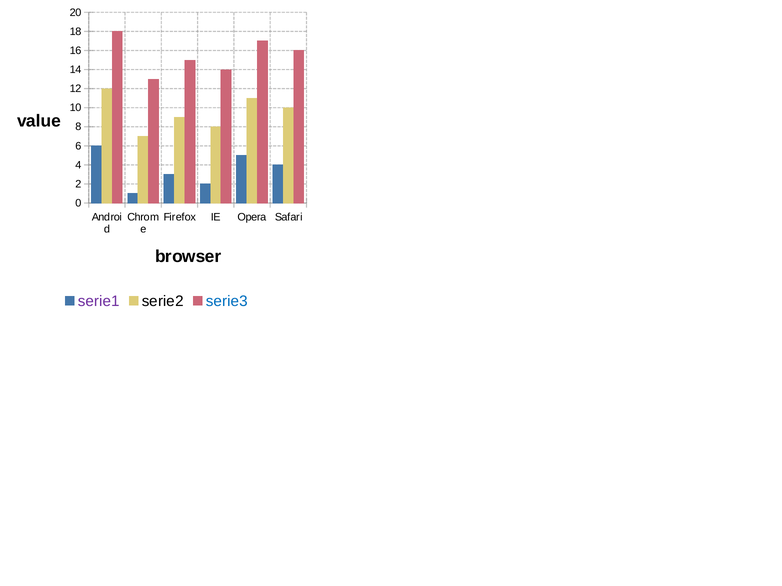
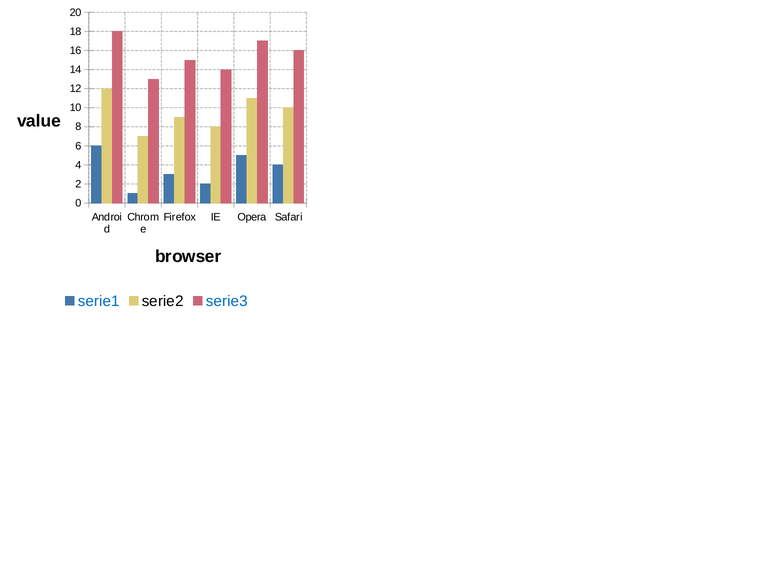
serie1 colour: purple -> blue
